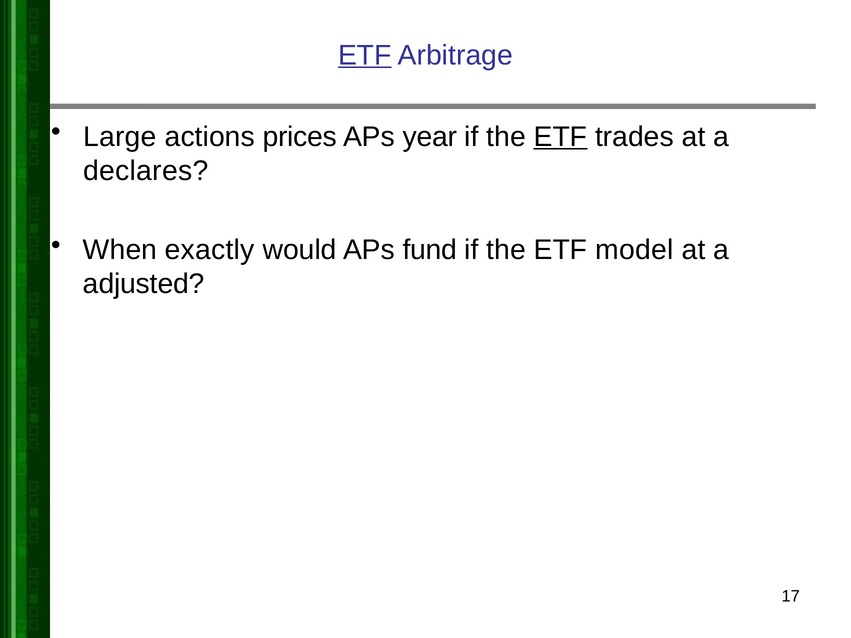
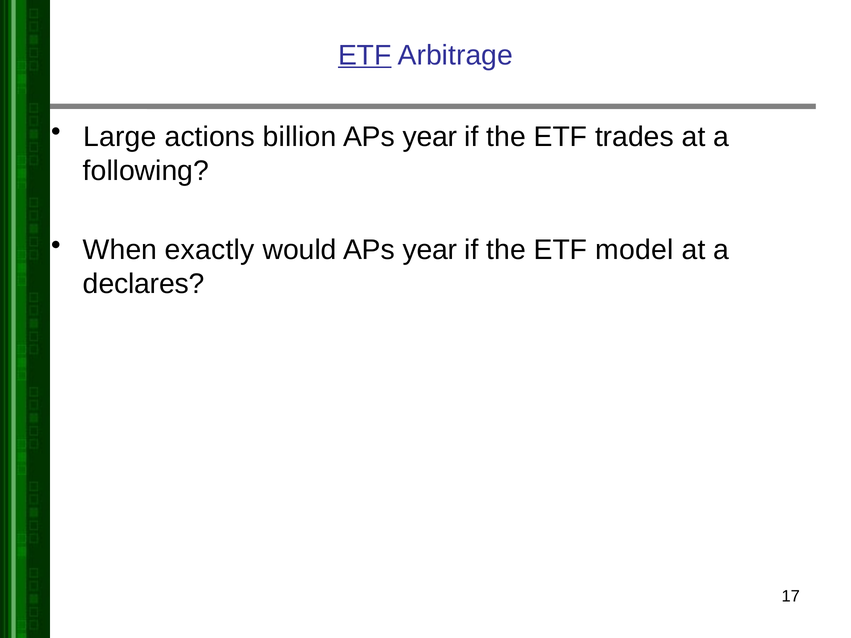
prices: prices -> billion
ETF at (560, 137) underline: present -> none
declares: declares -> following
would APs fund: fund -> year
adjusted: adjusted -> declares
